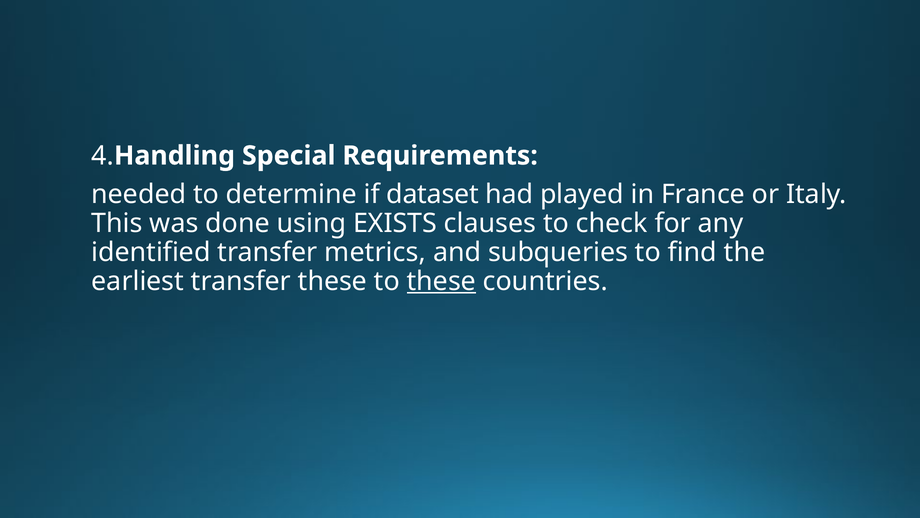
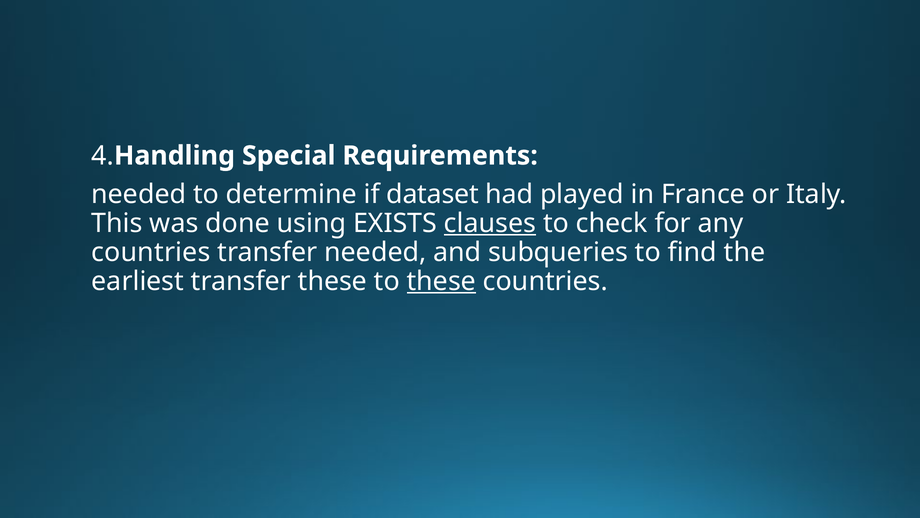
clauses underline: none -> present
identified at (151, 252): identified -> countries
transfer metrics: metrics -> needed
